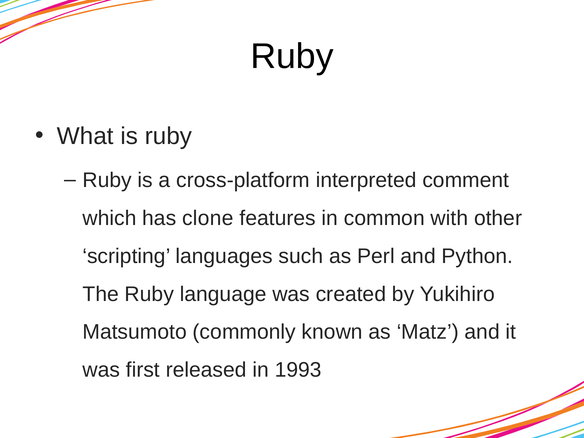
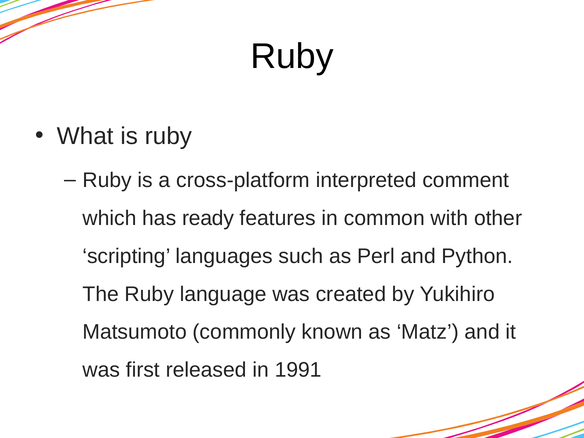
clone: clone -> ready
1993: 1993 -> 1991
